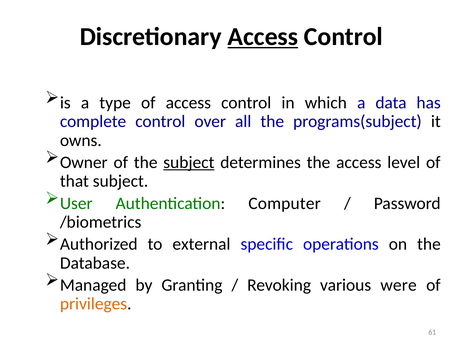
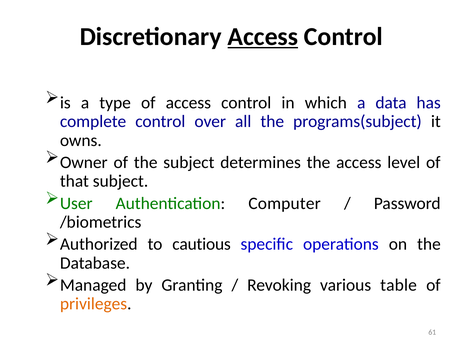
subject at (189, 162) underline: present -> none
external: external -> cautious
were: were -> table
